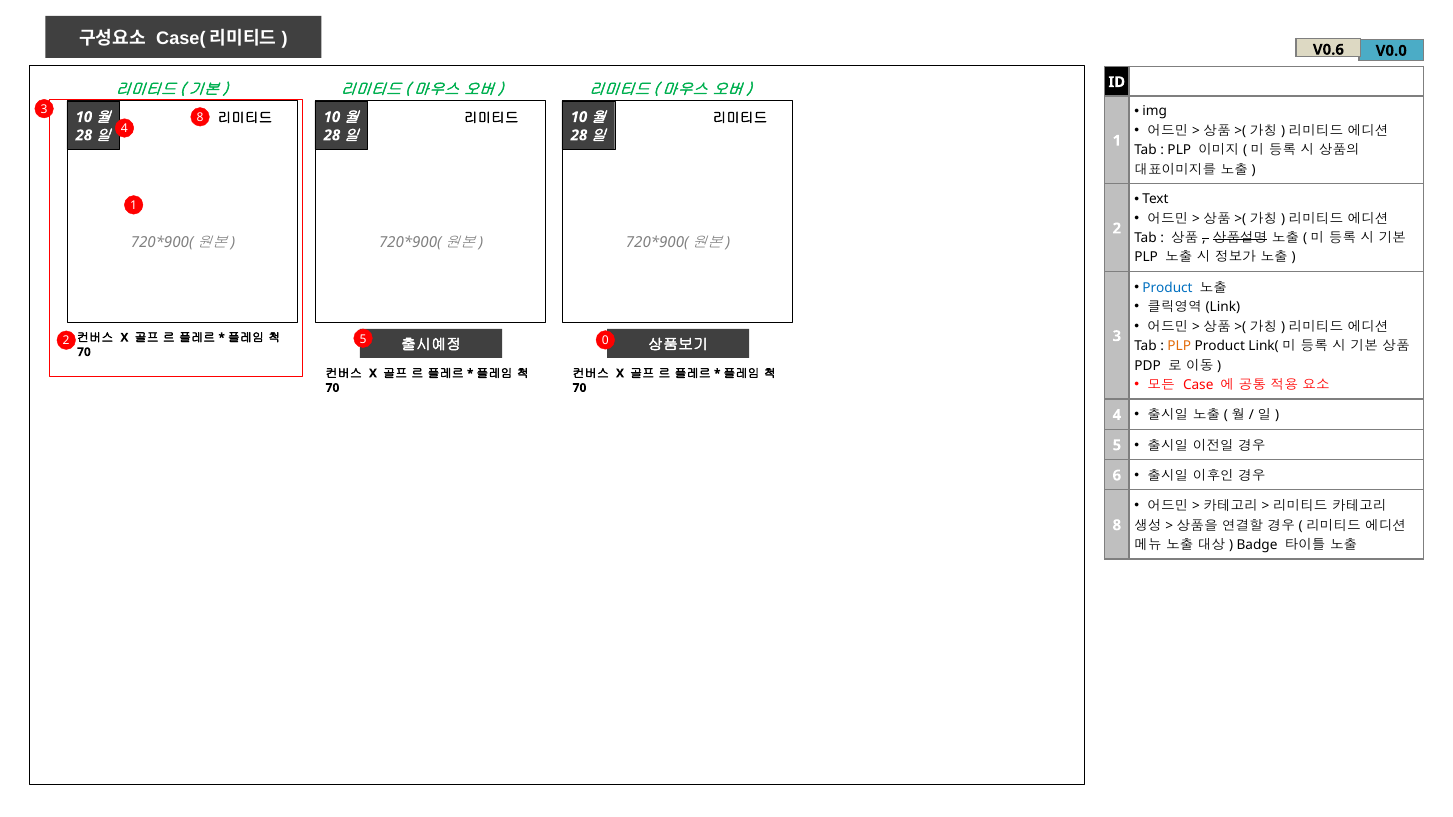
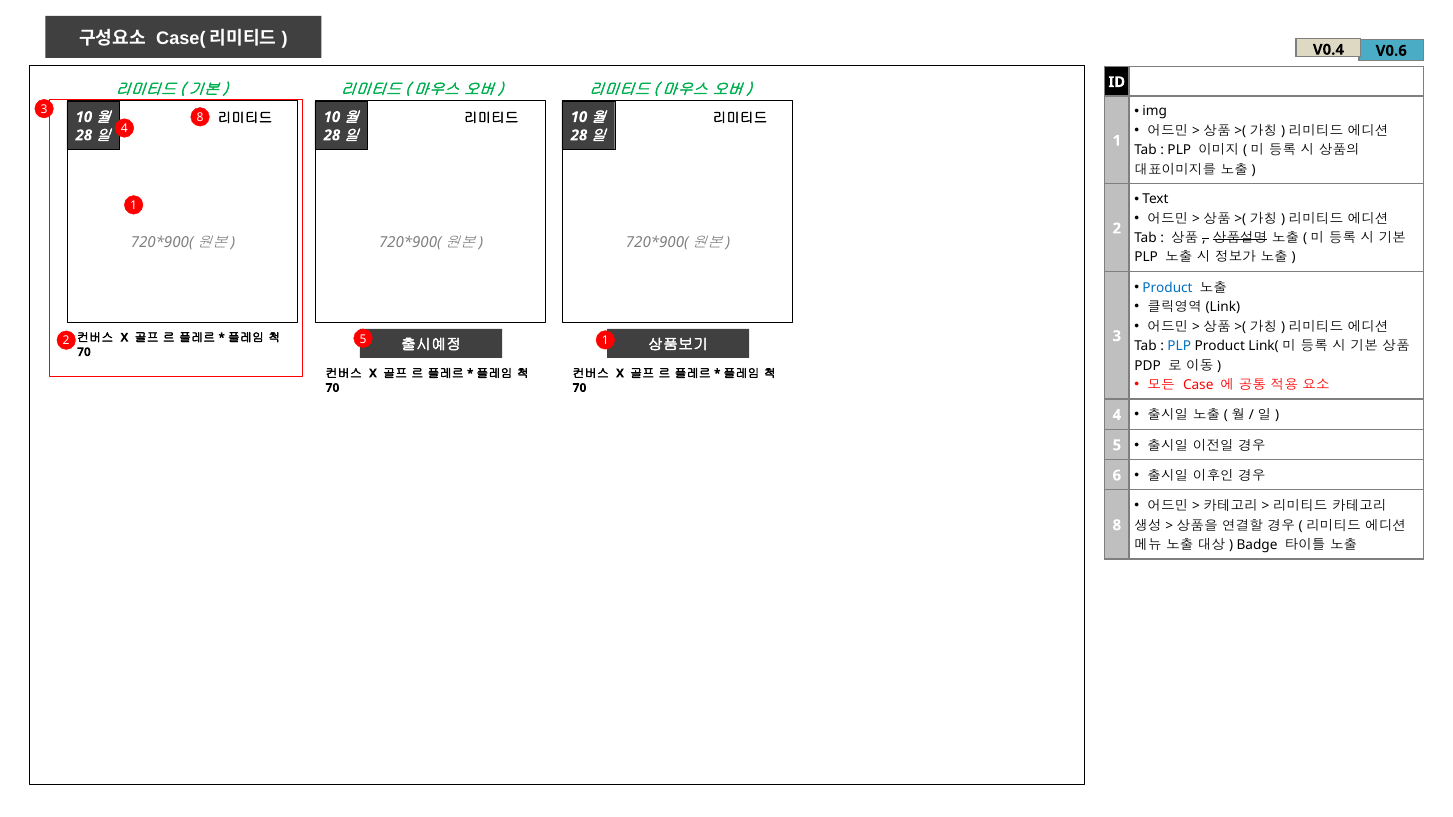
V0.6: V0.6 -> V0.4
V0.0: V0.0 -> V0.6
5 0: 0 -> 1
PLP at (1179, 346) colour: orange -> blue
